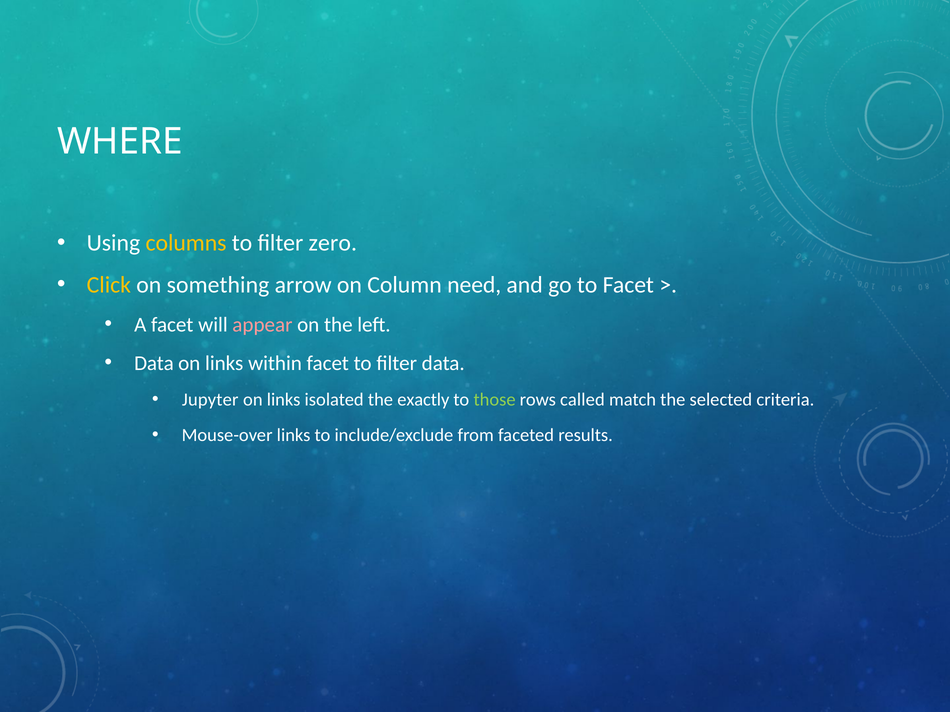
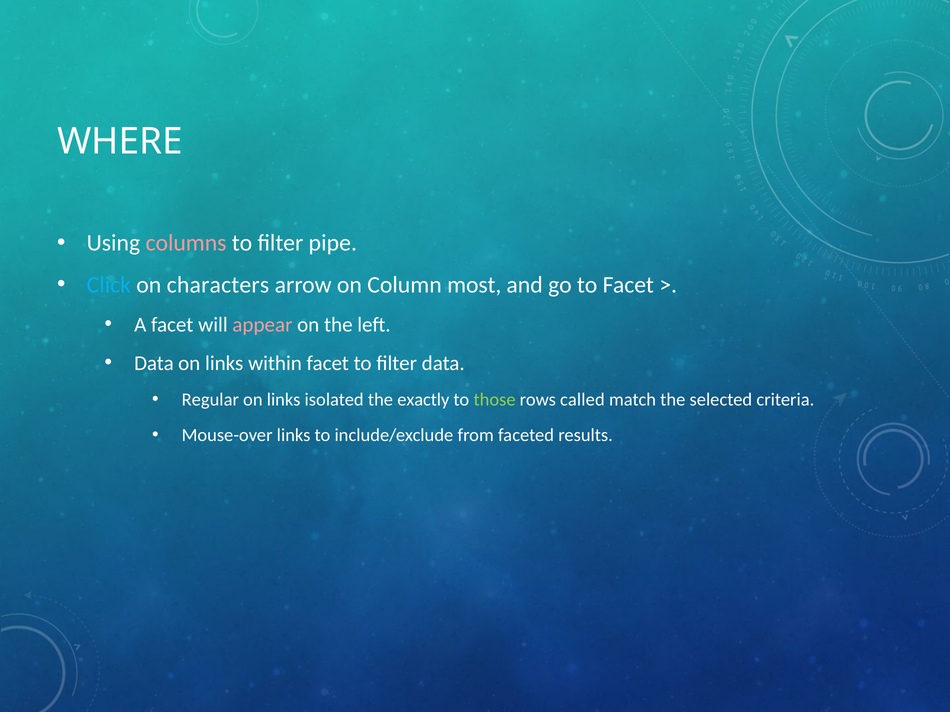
columns colour: yellow -> pink
zero: zero -> pipe
Click colour: yellow -> light blue
something: something -> characters
need: need -> most
Jupyter: Jupyter -> Regular
